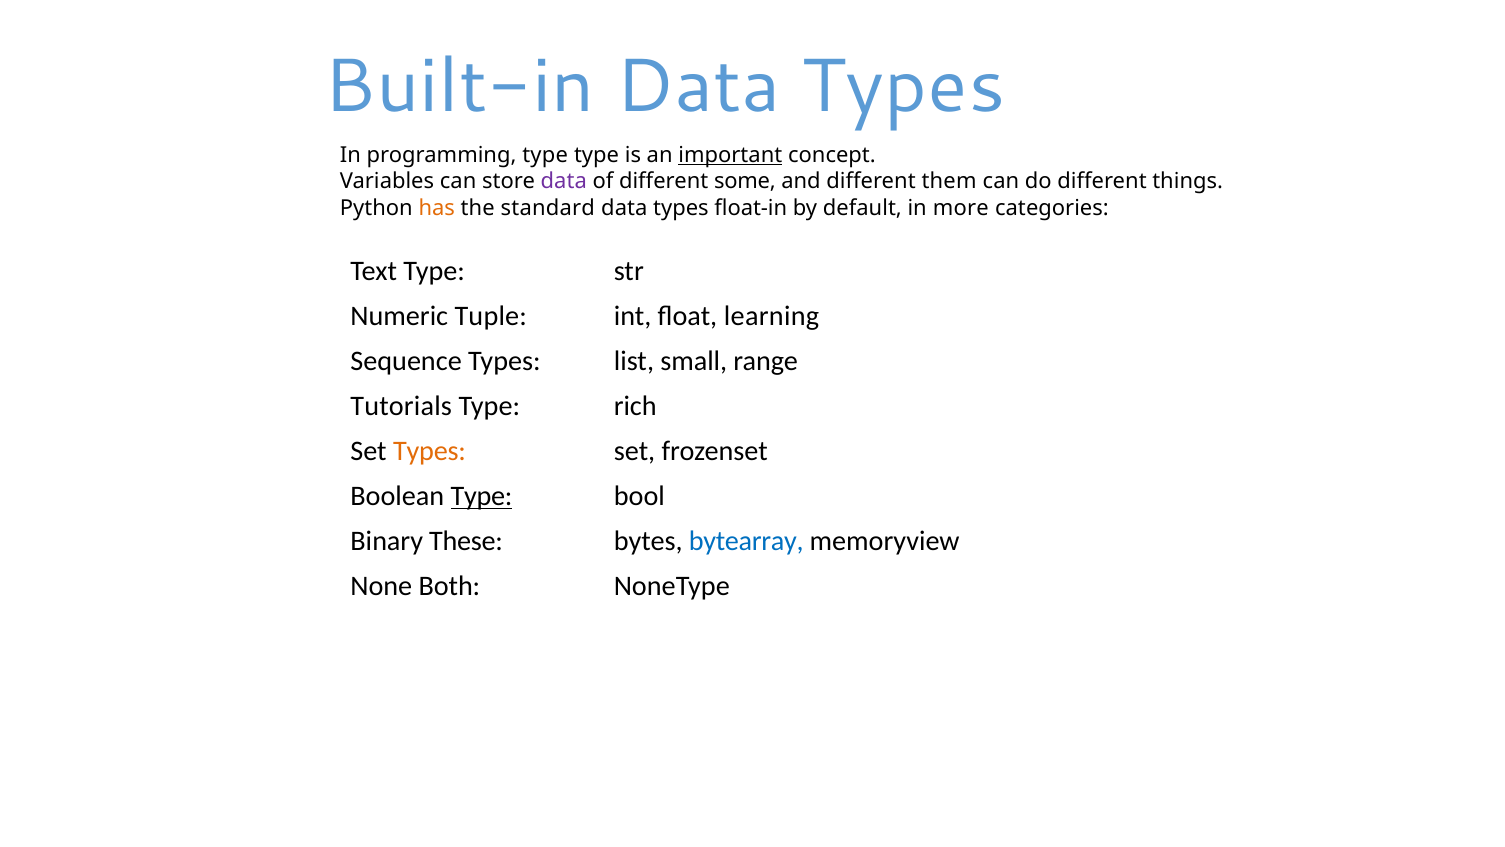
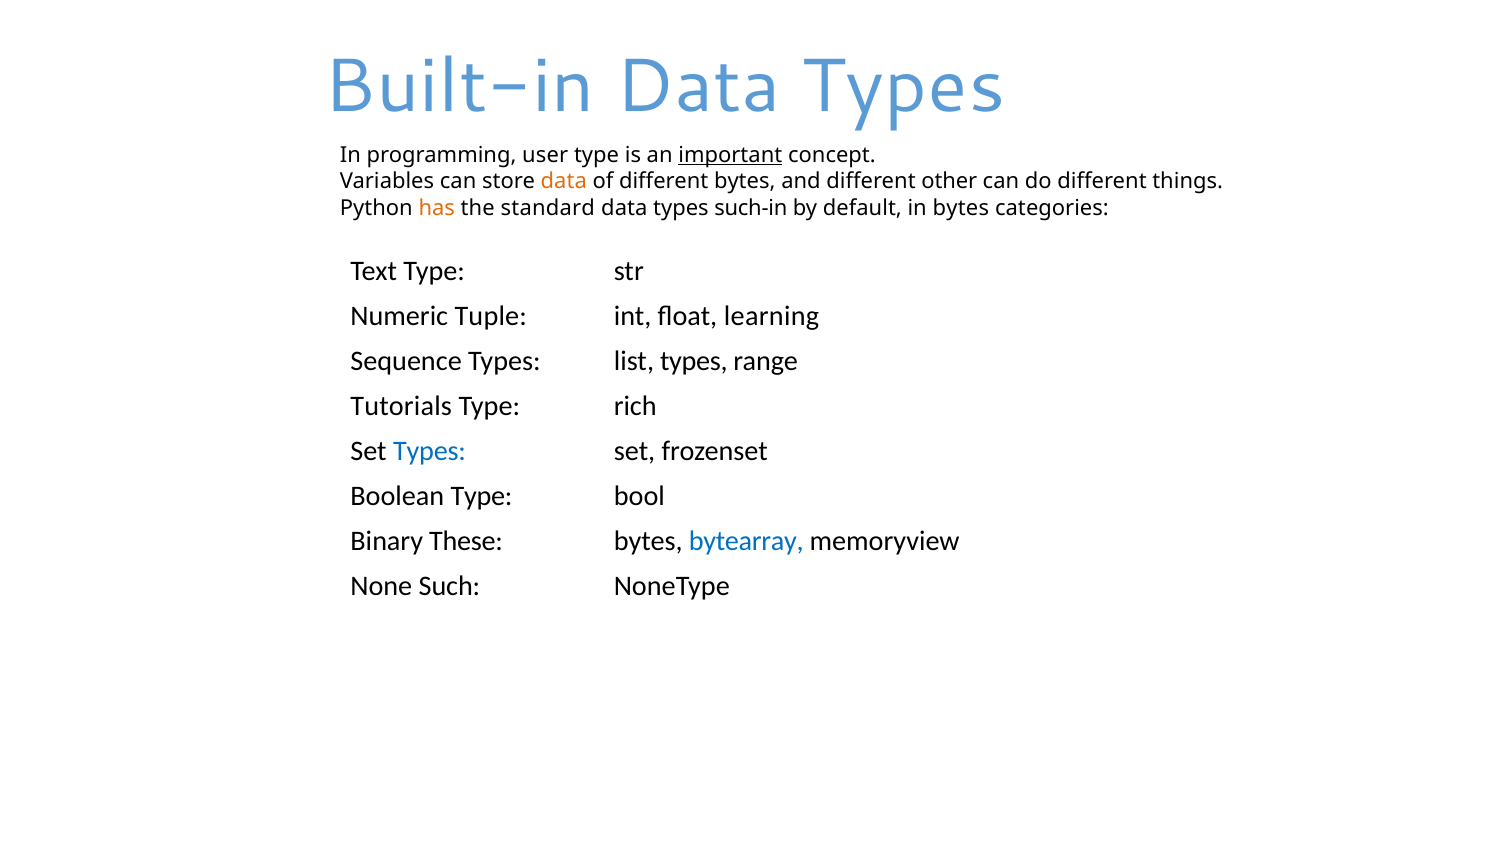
programming type: type -> user
data at (564, 181) colour: purple -> orange
different some: some -> bytes
them: them -> other
float-in: float-in -> such-in
in more: more -> bytes
list small: small -> types
Types at (429, 451) colour: orange -> blue
Type at (482, 496) underline: present -> none
Both: Both -> Such
